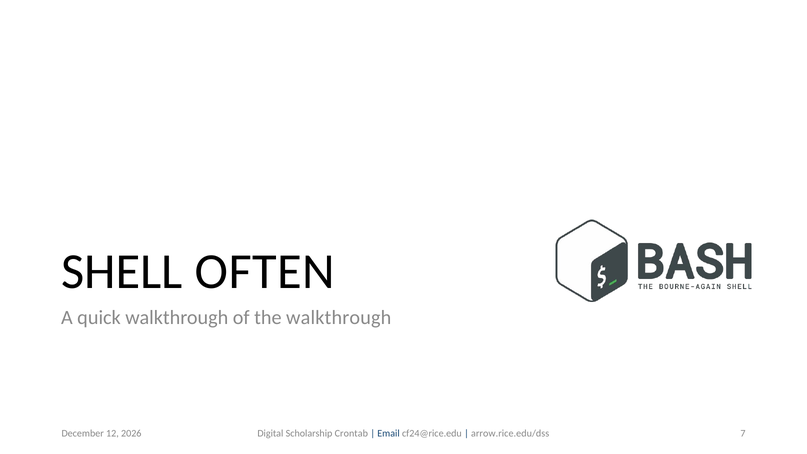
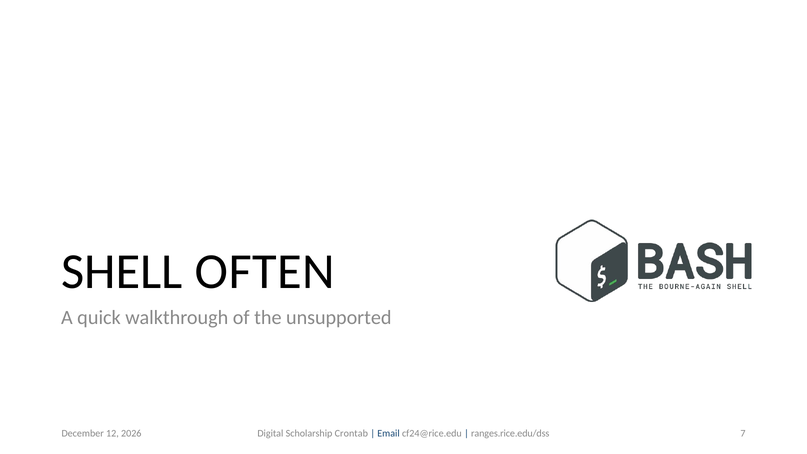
the walkthrough: walkthrough -> unsupported
arrow.rice.edu/dss: arrow.rice.edu/dss -> ranges.rice.edu/dss
